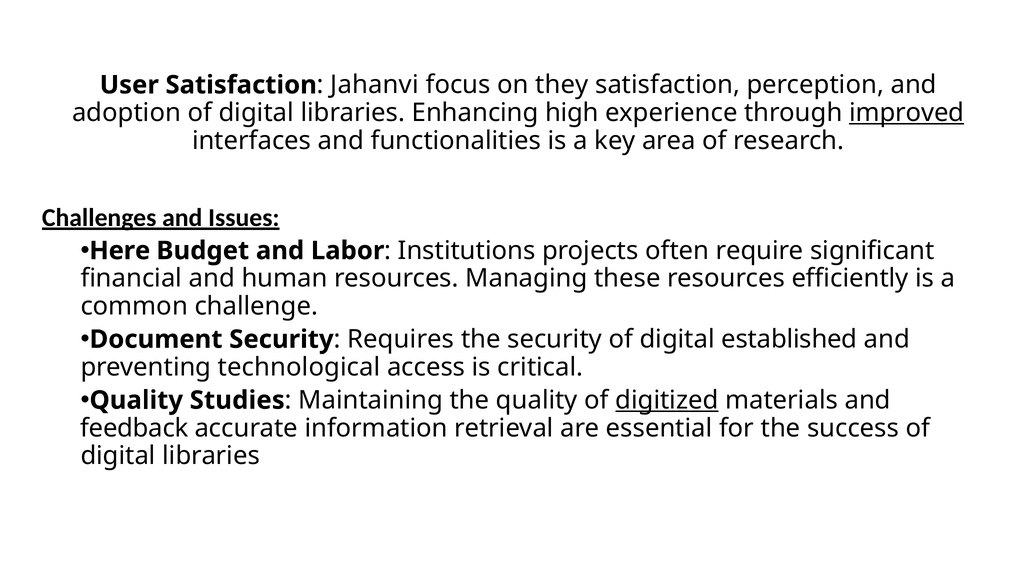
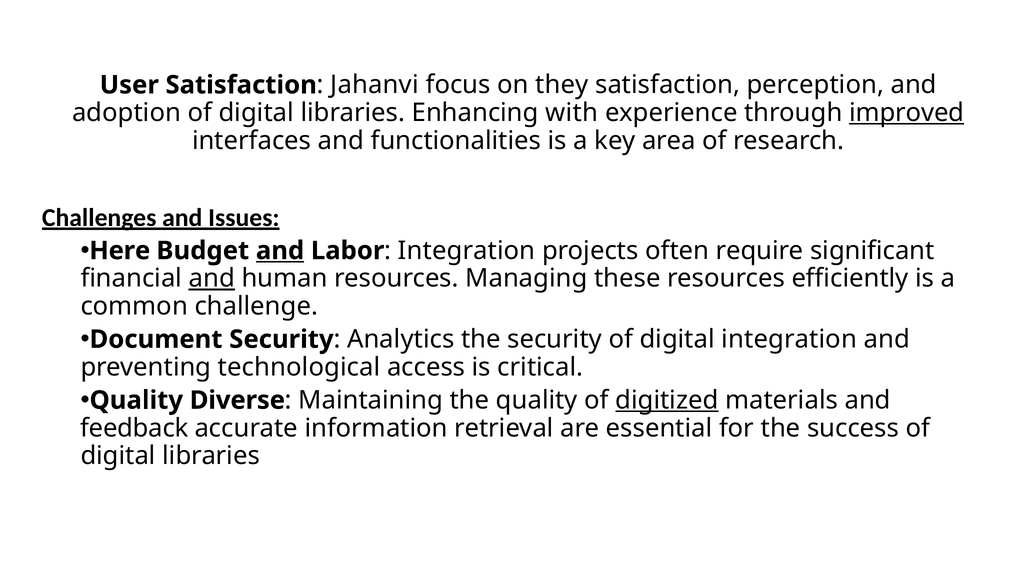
high: high -> with
and at (280, 250) underline: none -> present
Institutions at (467, 250): Institutions -> Integration
and at (212, 278) underline: none -> present
Requires: Requires -> Analytics
digital established: established -> integration
Studies: Studies -> Diverse
